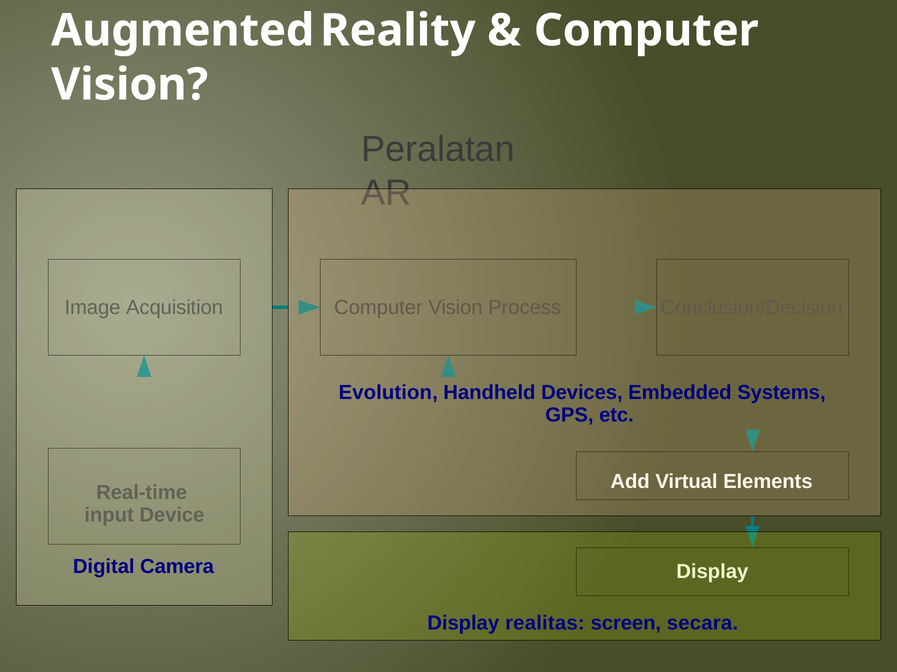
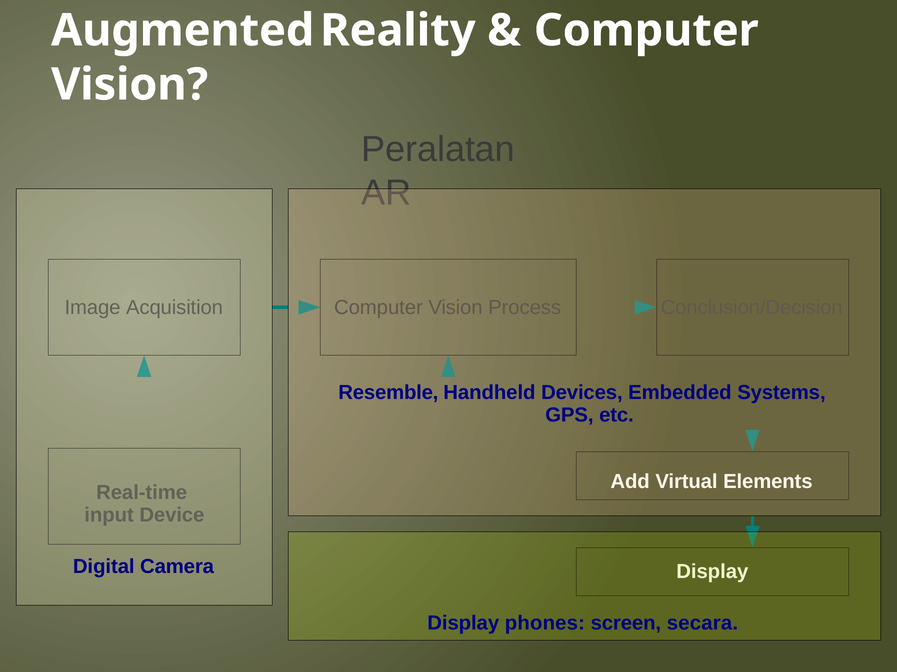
Evolution: Evolution -> Resemble
realitas: realitas -> phones
